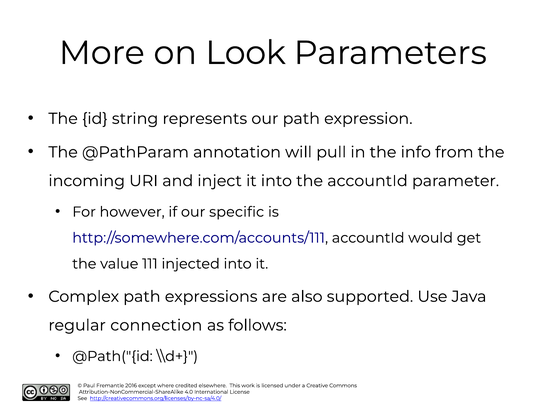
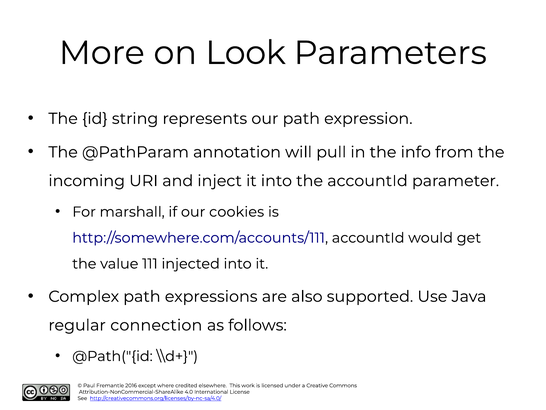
however: however -> marshall
specific: specific -> cookies
